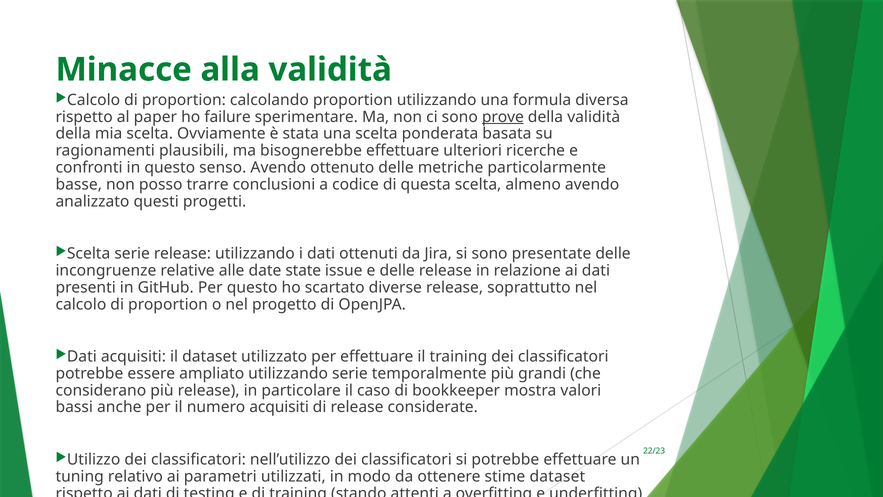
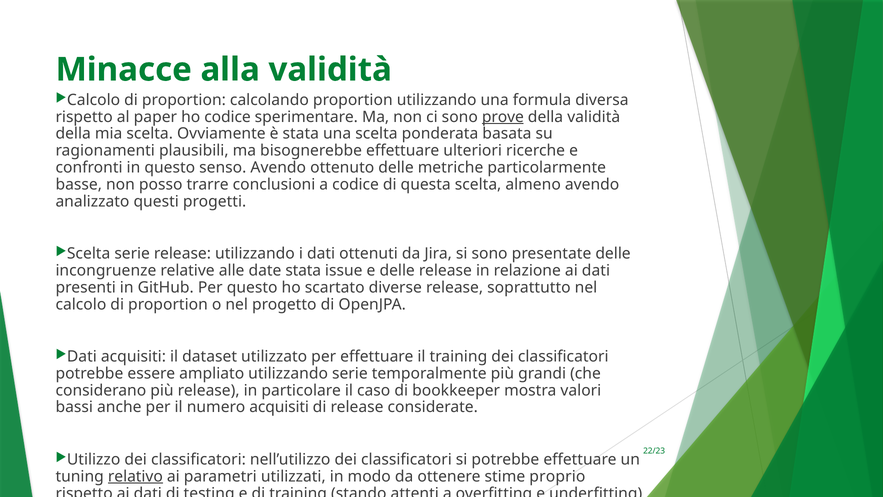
ho failure: failure -> codice
date state: state -> stata
relativo underline: none -> present
stime dataset: dataset -> proprio
